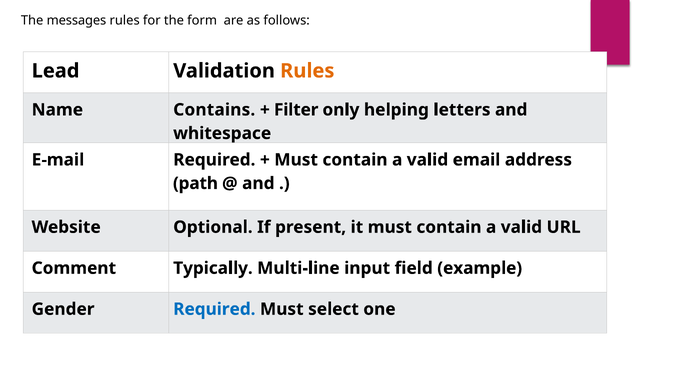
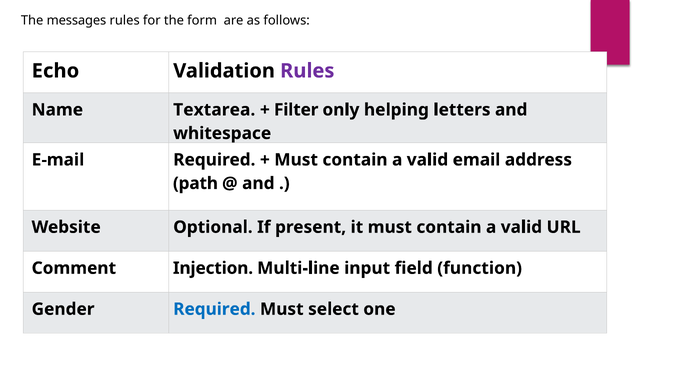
Lead: Lead -> Echo
Rules at (307, 71) colour: orange -> purple
Contains: Contains -> Textarea
Typically: Typically -> Injection
example: example -> function
